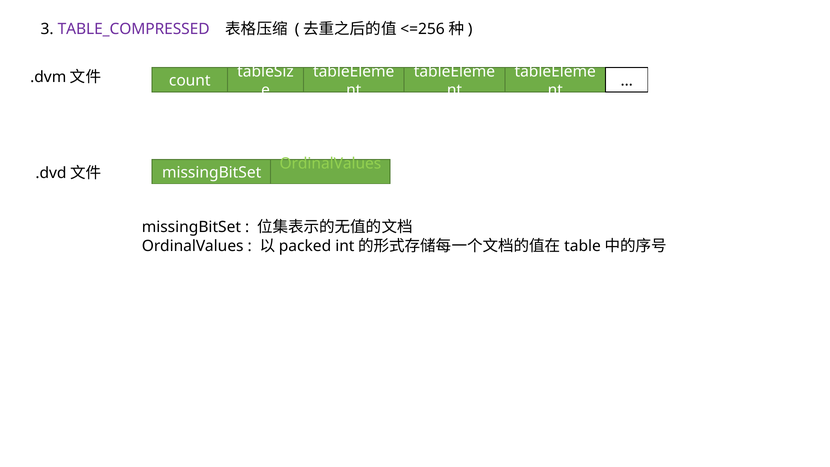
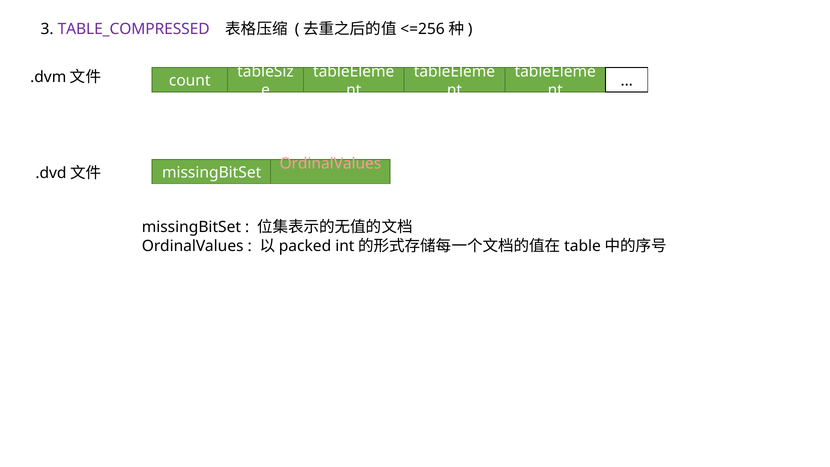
OrdinalValues at (330, 163) colour: light green -> pink
